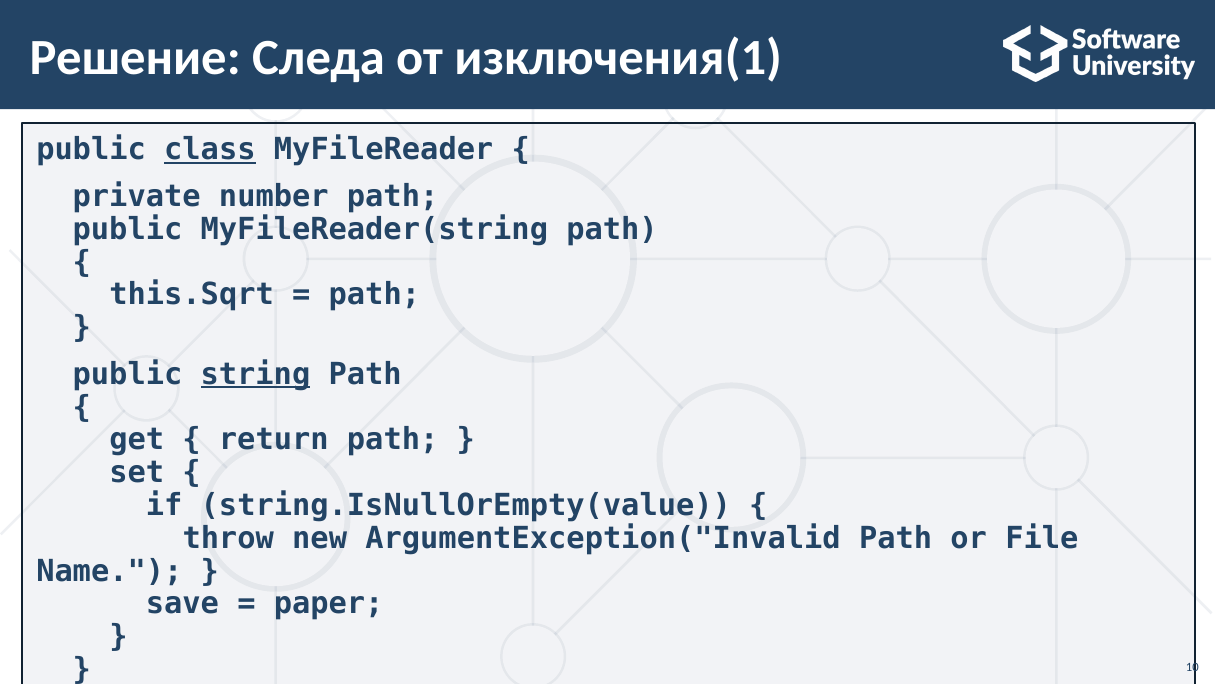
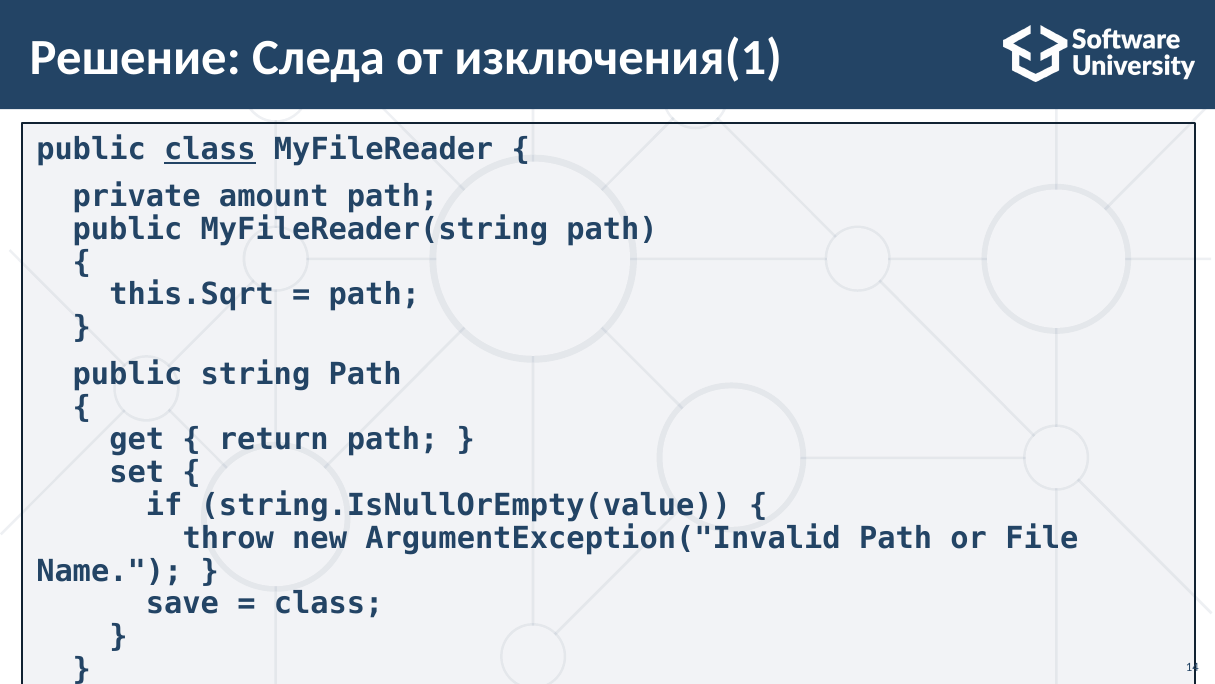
number: number -> amount
string underline: present -> none
paper at (329, 603): paper -> class
10: 10 -> 14
